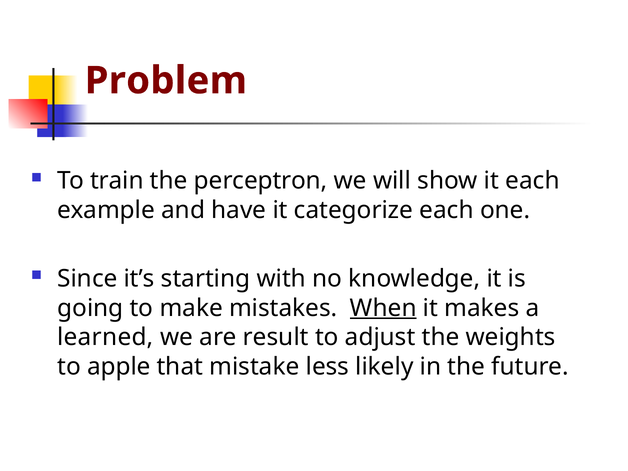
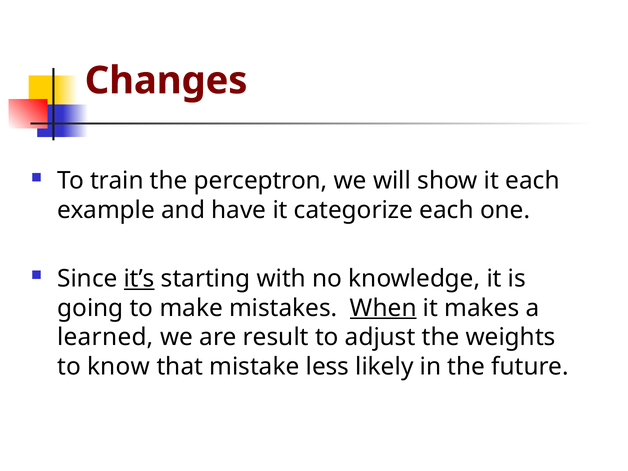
Problem: Problem -> Changes
it’s underline: none -> present
apple: apple -> know
